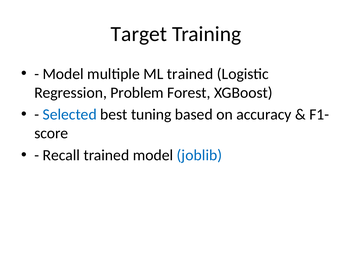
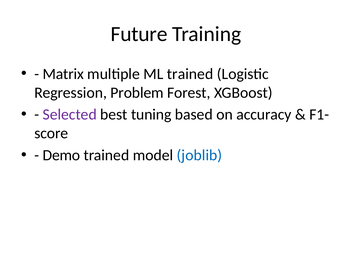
Target: Target -> Future
Model at (63, 74): Model -> Matrix
Selected colour: blue -> purple
Recall: Recall -> Demo
